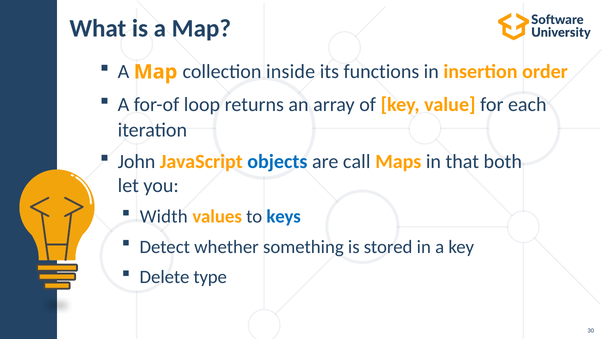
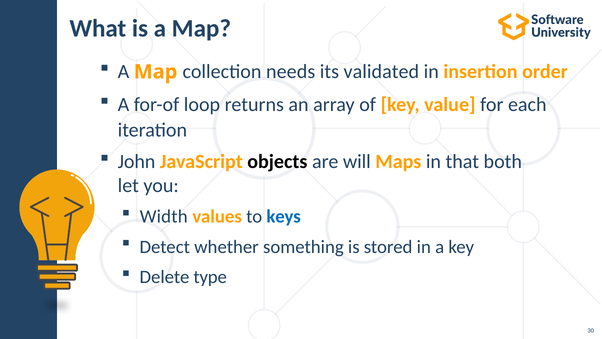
inside: inside -> needs
functions: functions -> validated
objects colour: blue -> black
call: call -> will
